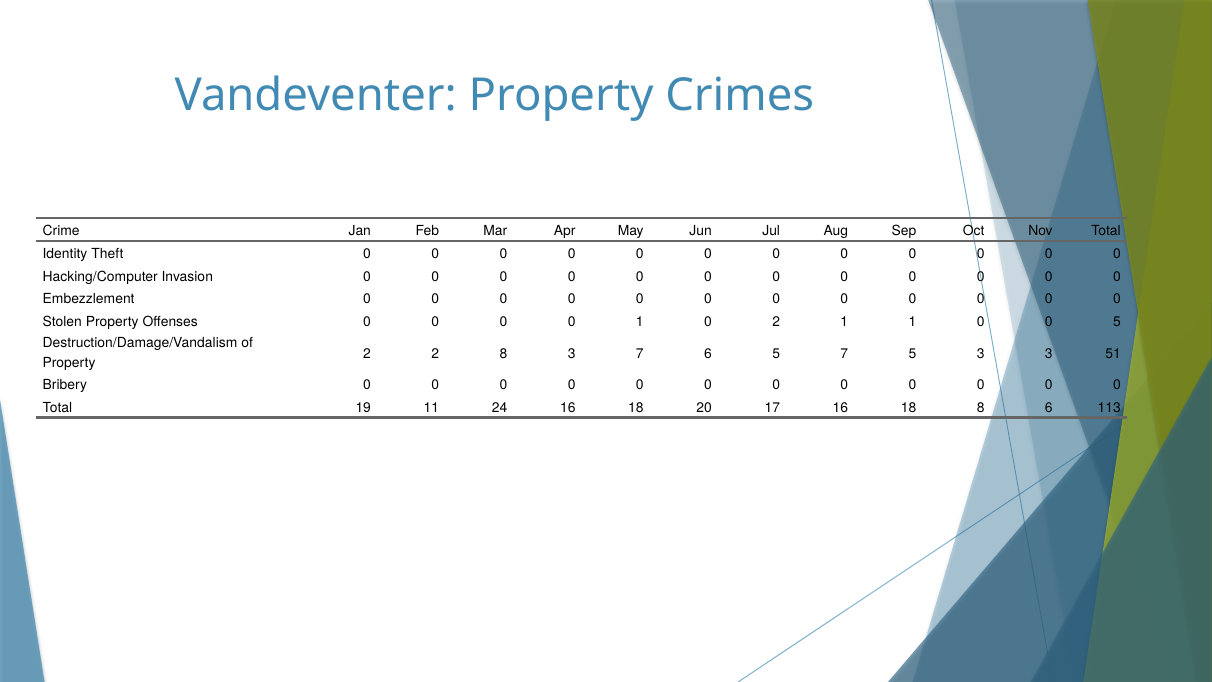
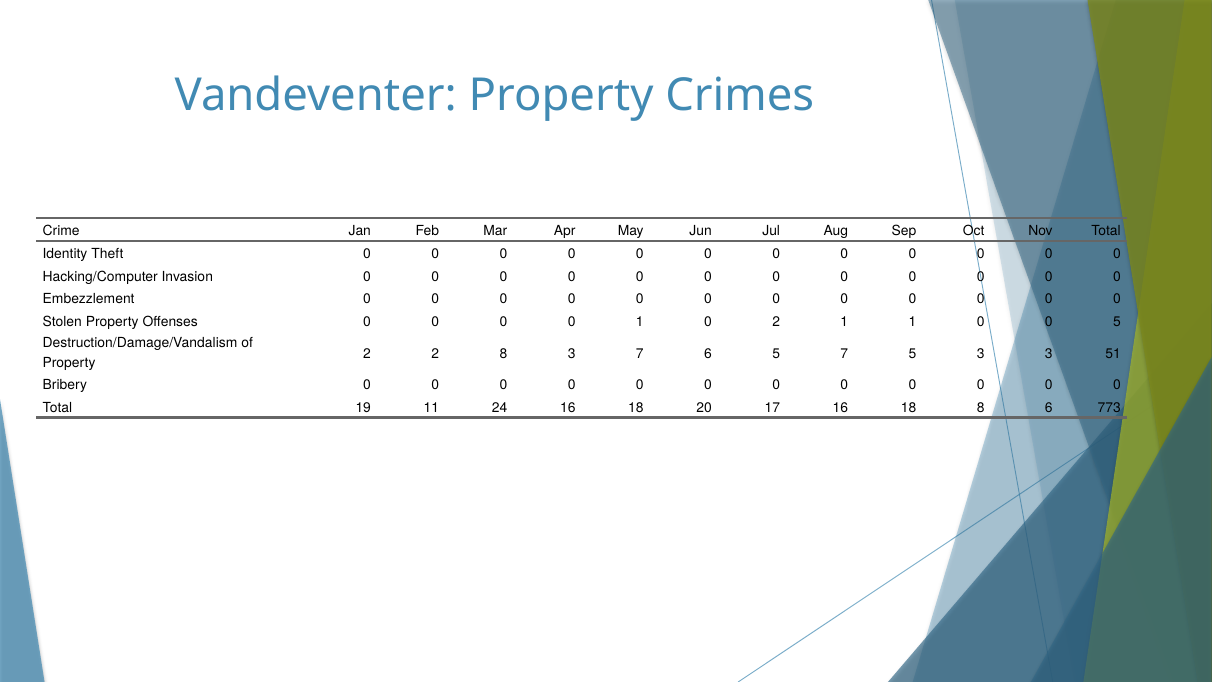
113: 113 -> 773
